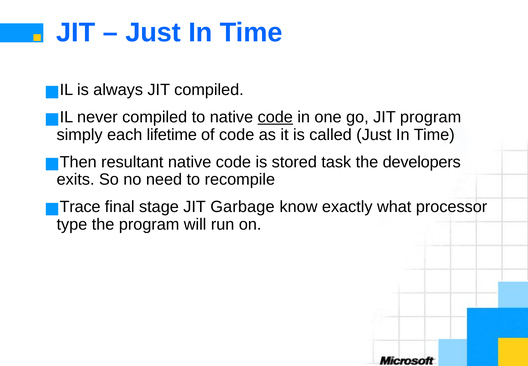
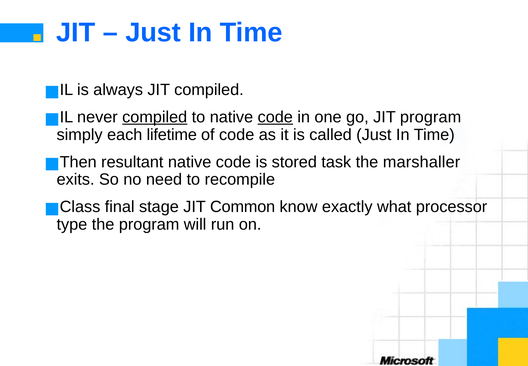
compiled at (155, 117) underline: none -> present
developers: developers -> marshaller
Trace: Trace -> Class
Garbage: Garbage -> Common
